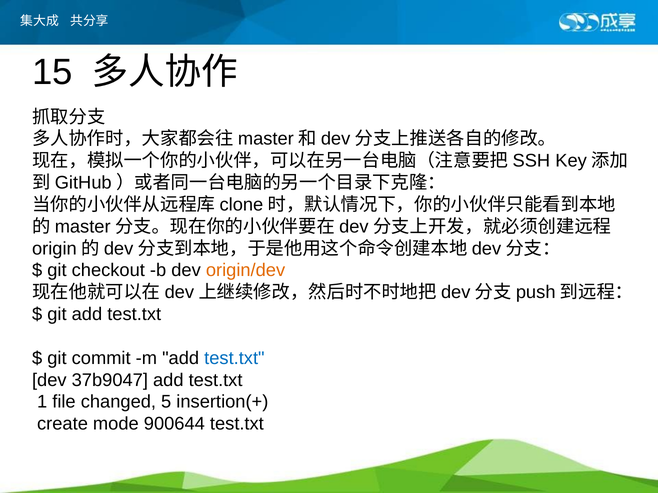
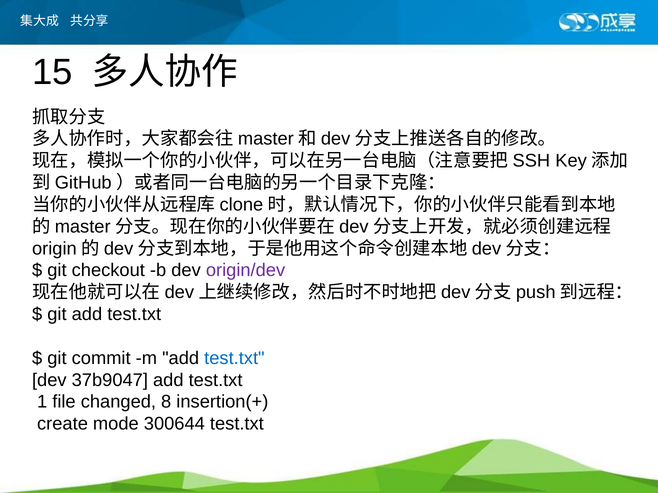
origin/dev colour: orange -> purple
5: 5 -> 8
900644: 900644 -> 300644
